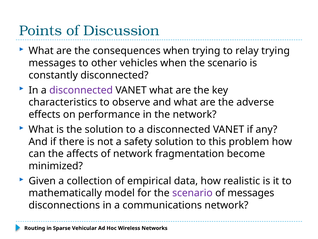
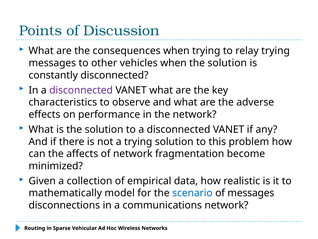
when the scenario: scenario -> solution
a safety: safety -> trying
scenario at (192, 193) colour: purple -> blue
